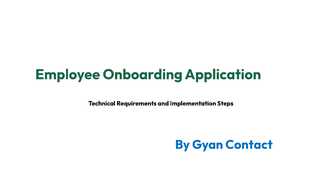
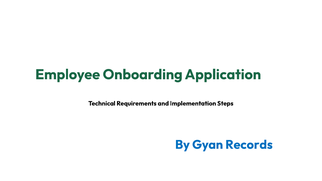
Contact: Contact -> Records
